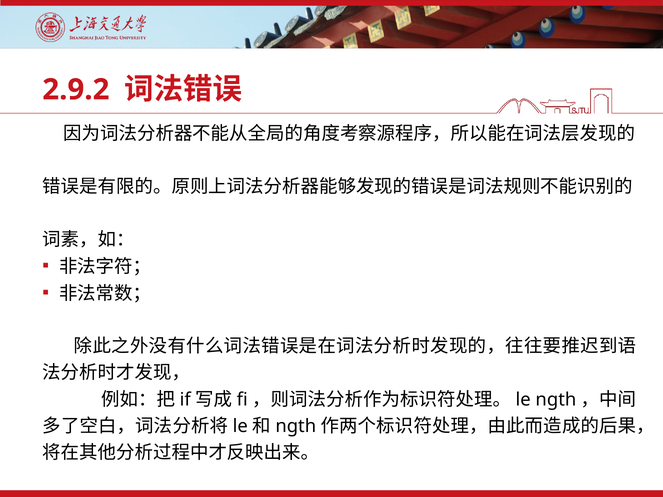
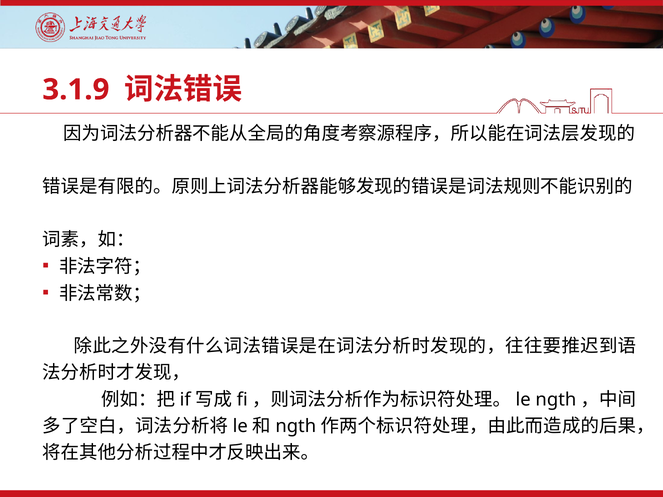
2.9.2: 2.9.2 -> 3.1.9
